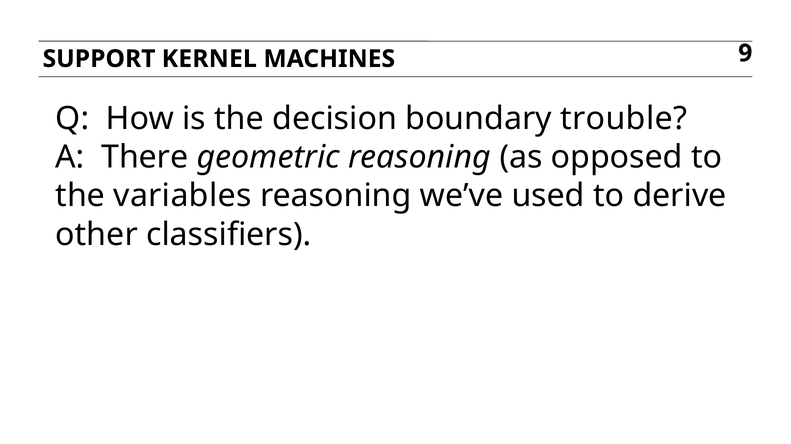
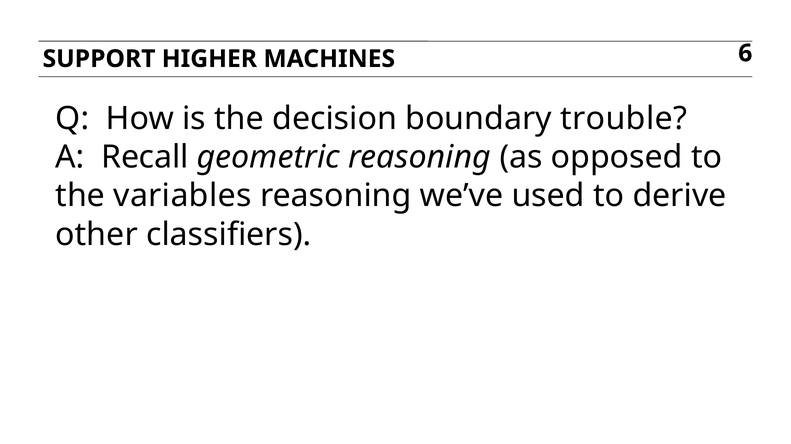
KERNEL: KERNEL -> HIGHER
9: 9 -> 6
There: There -> Recall
